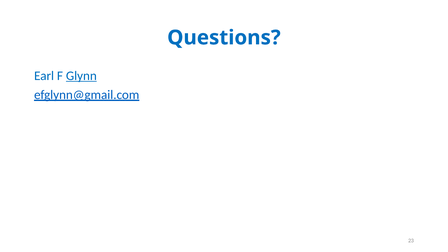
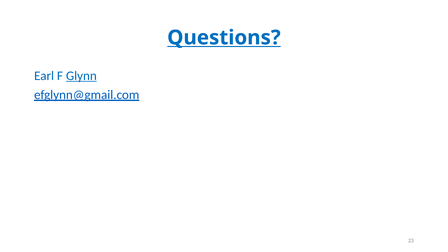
Questions underline: none -> present
